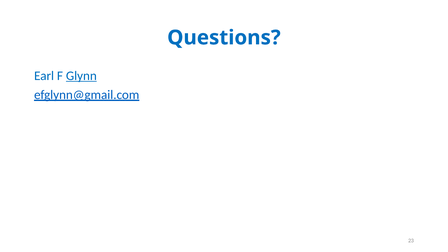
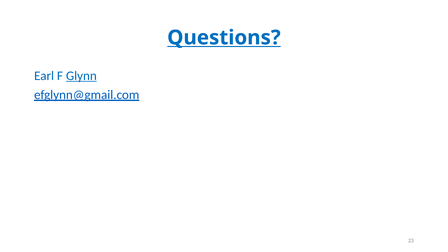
Questions underline: none -> present
